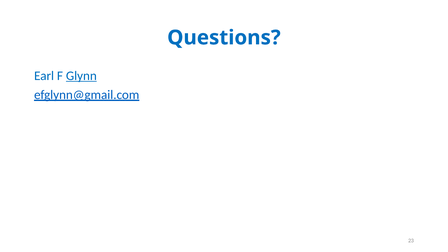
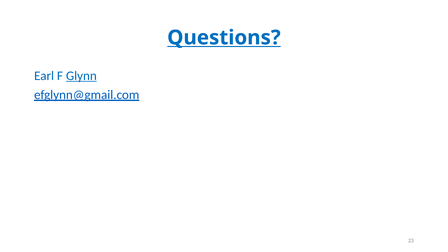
Questions underline: none -> present
